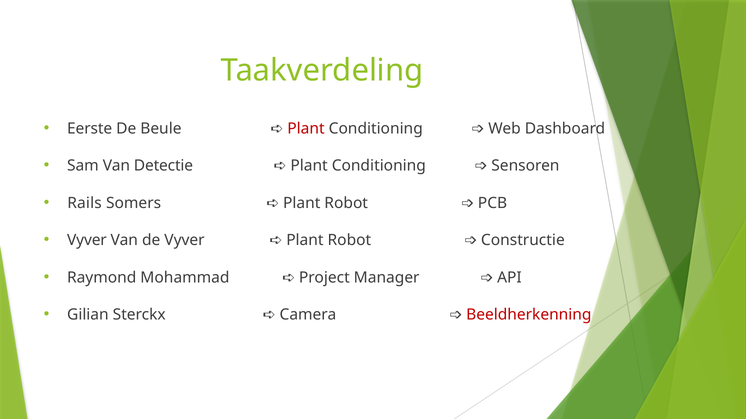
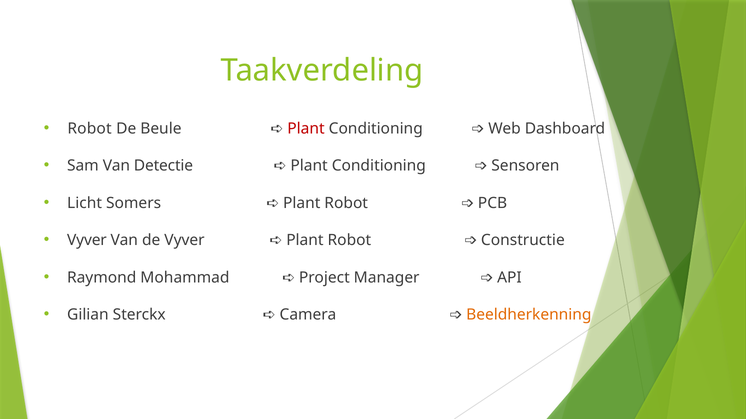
Eerste at (90, 129): Eerste -> Robot
Rails: Rails -> Licht
Beeldherkenning colour: red -> orange
